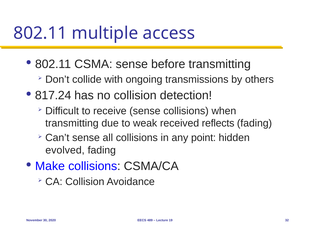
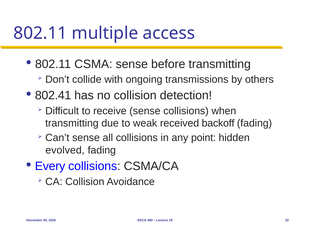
817.24: 817.24 -> 802.41
reflects: reflects -> backoff
Make: Make -> Every
